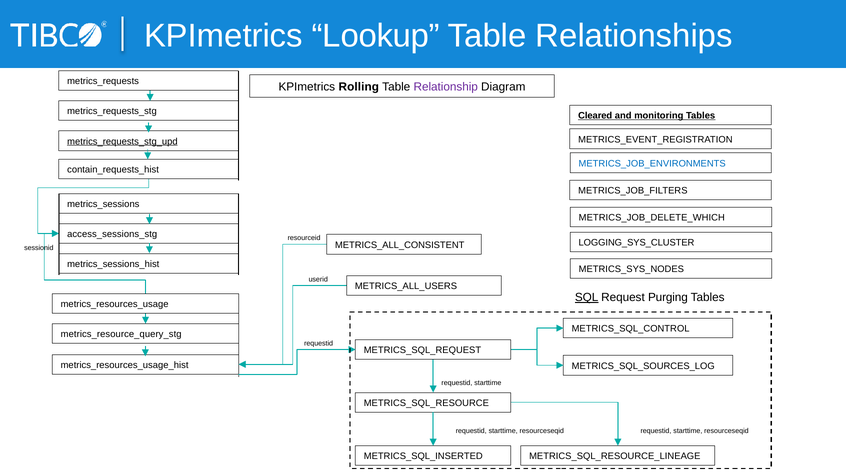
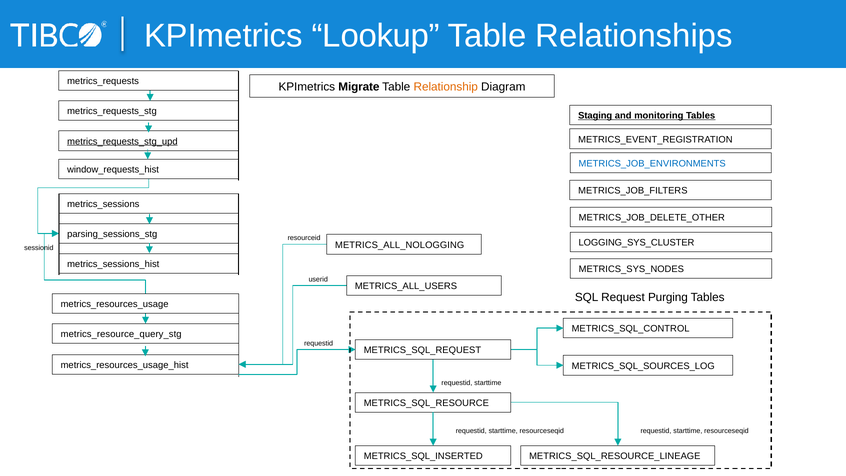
Rolling: Rolling -> Migrate
Relationship colour: purple -> orange
Cleared: Cleared -> Staging
contain_requests_hist: contain_requests_hist -> window_requests_hist
METRICS_JOB_DELETE_WHICH: METRICS_JOB_DELETE_WHICH -> METRICS_JOB_DELETE_OTHER
access_sessions_stg: access_sessions_stg -> parsing_sessions_stg
METRICS_ALL_CONSISTENT: METRICS_ALL_CONSISTENT -> METRICS_ALL_NOLOGGING
SQL underline: present -> none
